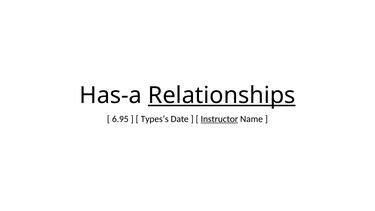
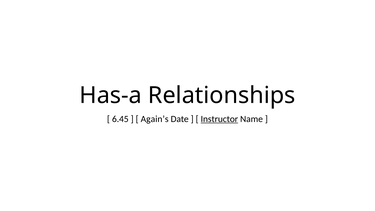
Relationships underline: present -> none
6.95: 6.95 -> 6.45
Types’s: Types’s -> Again’s
